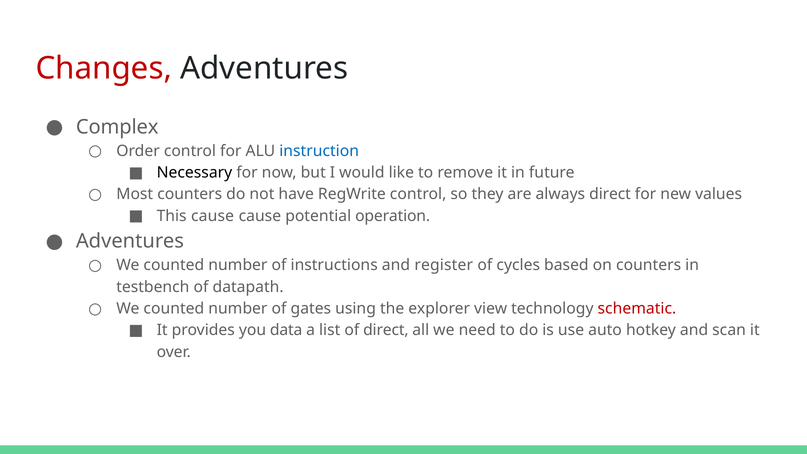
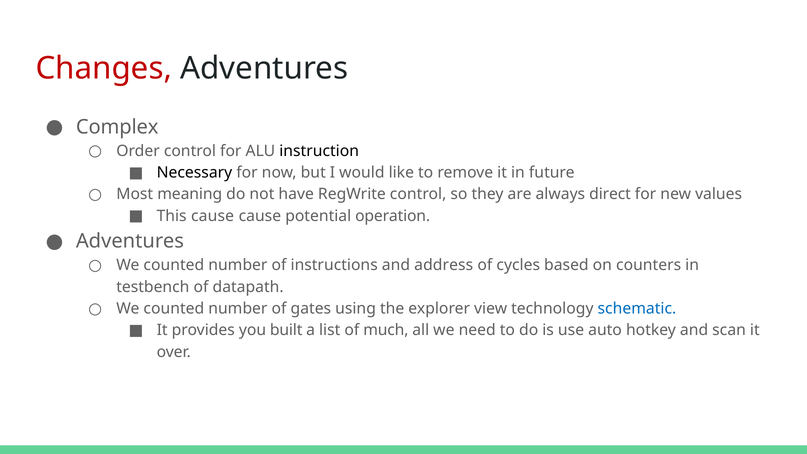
instruction colour: blue -> black
Most counters: counters -> meaning
register: register -> address
schematic colour: red -> blue
data: data -> built
of direct: direct -> much
